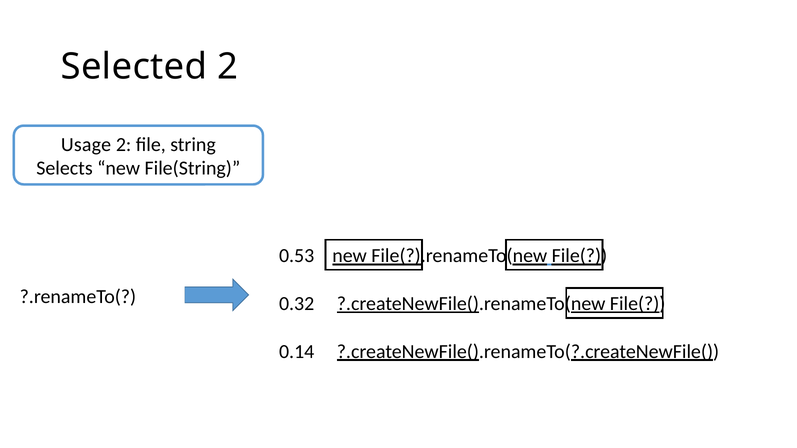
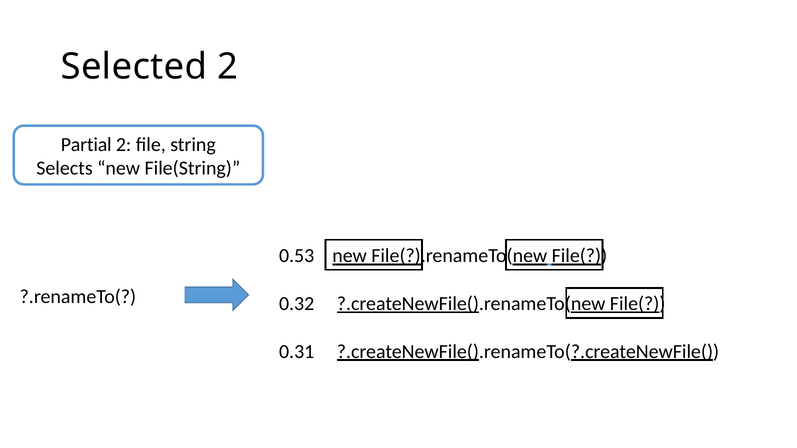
Usage: Usage -> Partial
0.14: 0.14 -> 0.31
